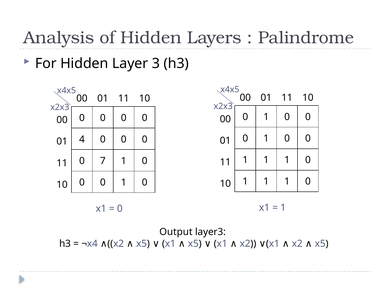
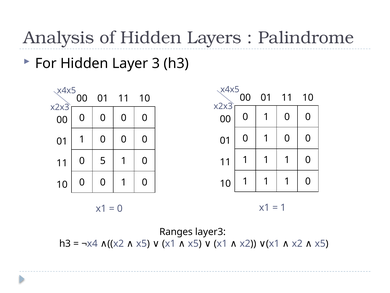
01 4: 4 -> 1
7: 7 -> 5
Output: Output -> Ranges
